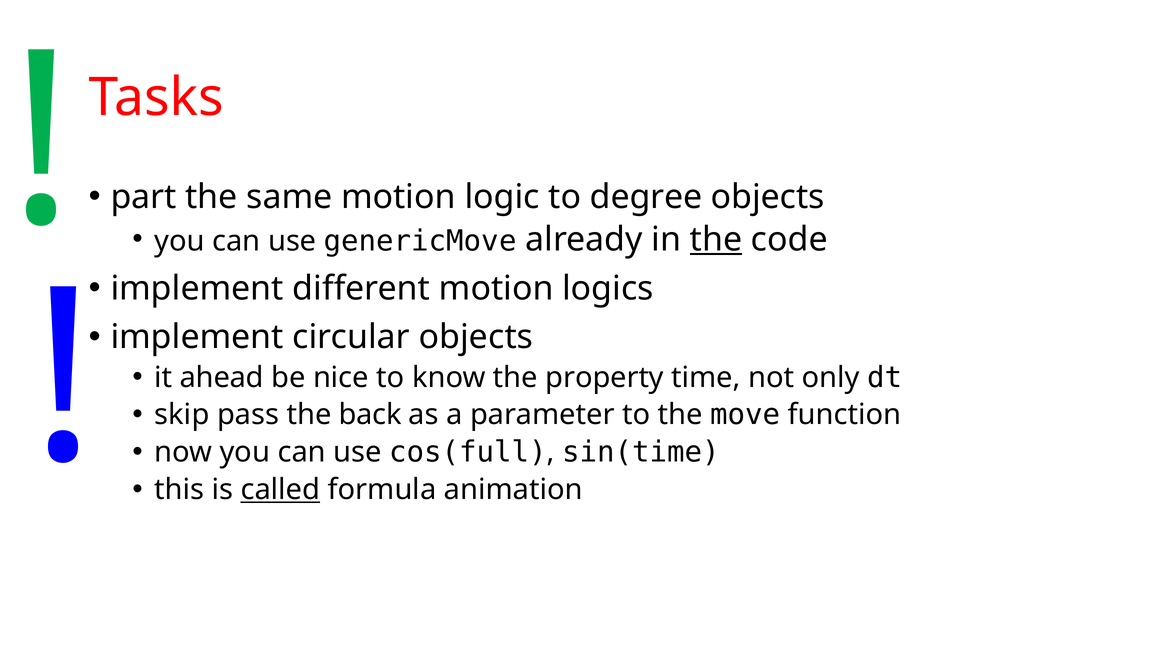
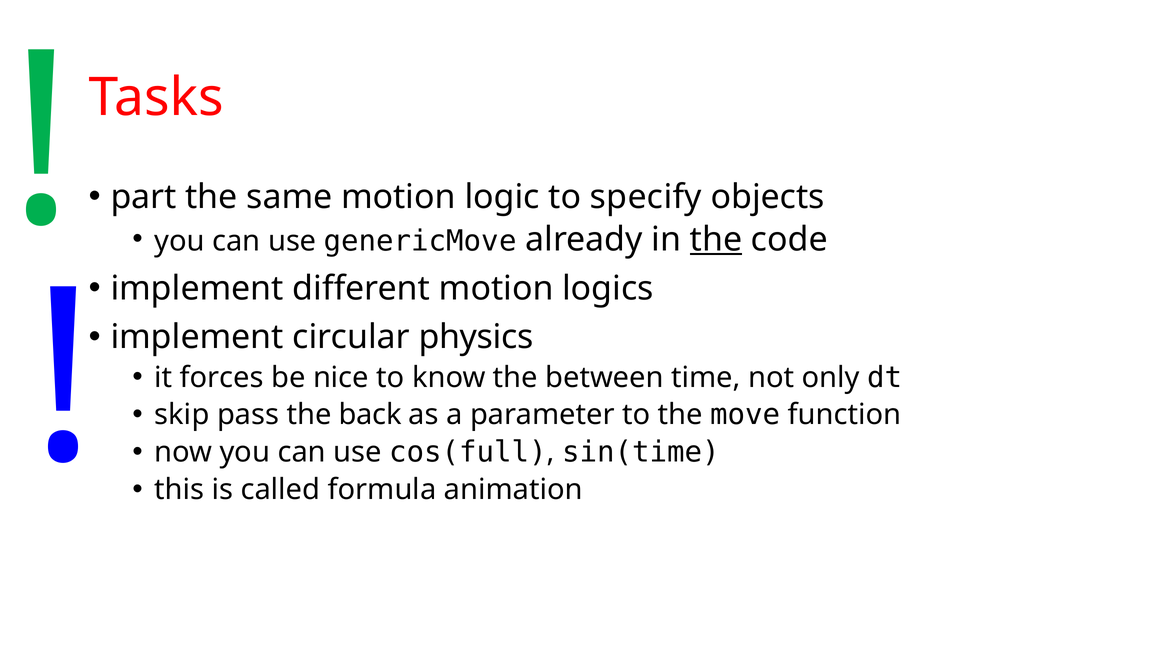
degree: degree -> specify
circular objects: objects -> physics
ahead: ahead -> forces
property: property -> between
called underline: present -> none
